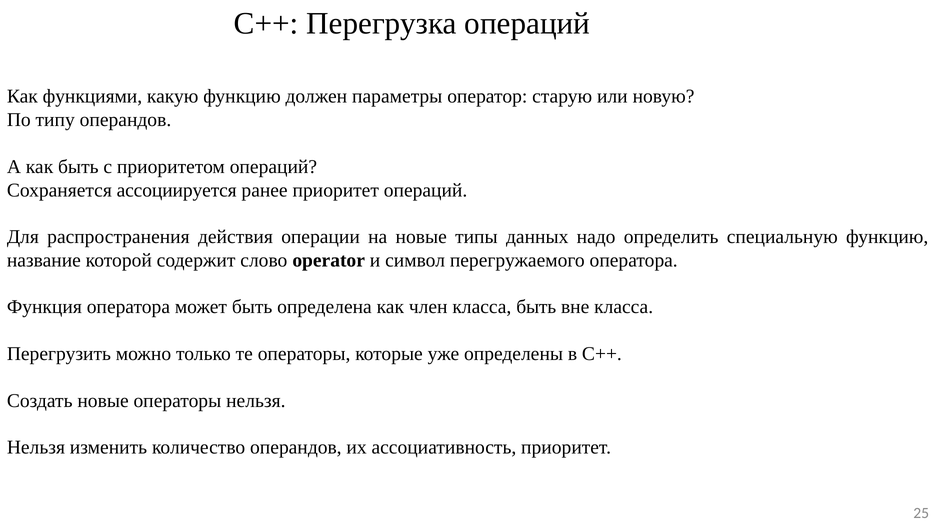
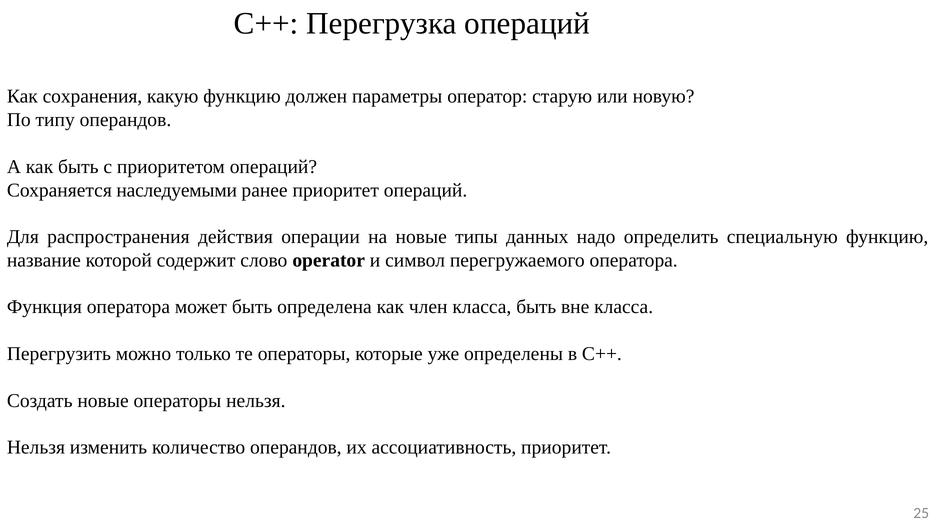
функциями: функциями -> сохранения
ассоциируется: ассоциируется -> наследуемыми
